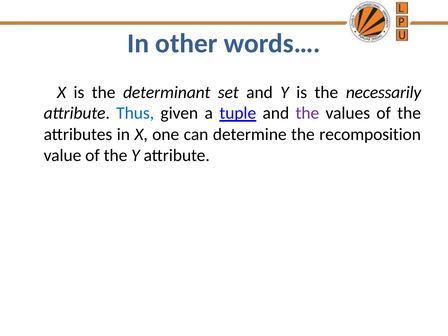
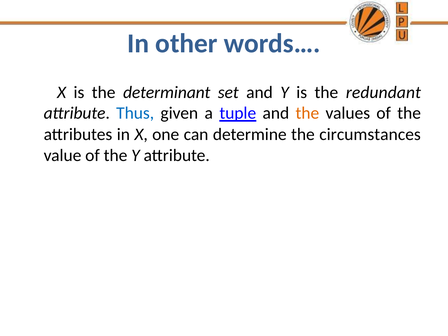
necessarily: necessarily -> redundant
the at (307, 113) colour: purple -> orange
recomposition: recomposition -> circumstances
